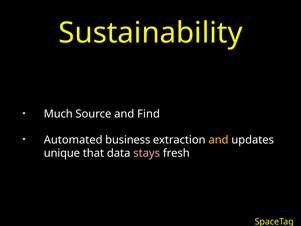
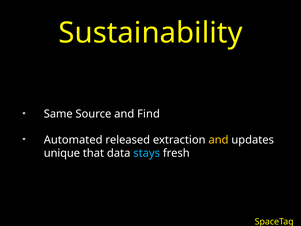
Much: Much -> Same
business: business -> released
stays colour: pink -> light blue
